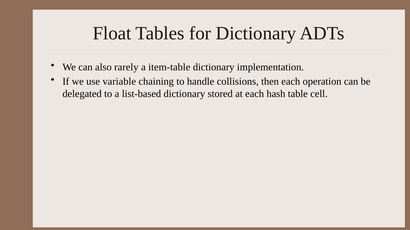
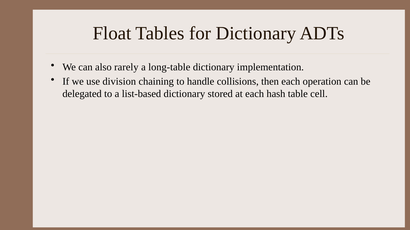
item-table: item-table -> long-table
variable: variable -> division
